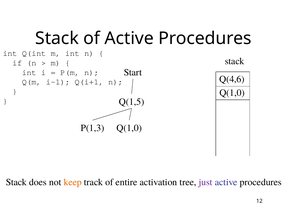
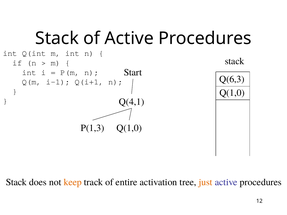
Q(4,6: Q(4,6 -> Q(6,3
Q(1,5: Q(1,5 -> Q(4,1
just colour: purple -> orange
